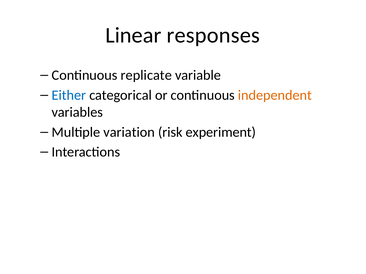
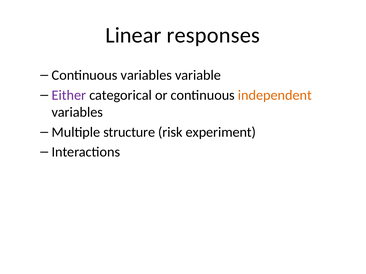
Continuous replicate: replicate -> variables
Either colour: blue -> purple
variation: variation -> structure
